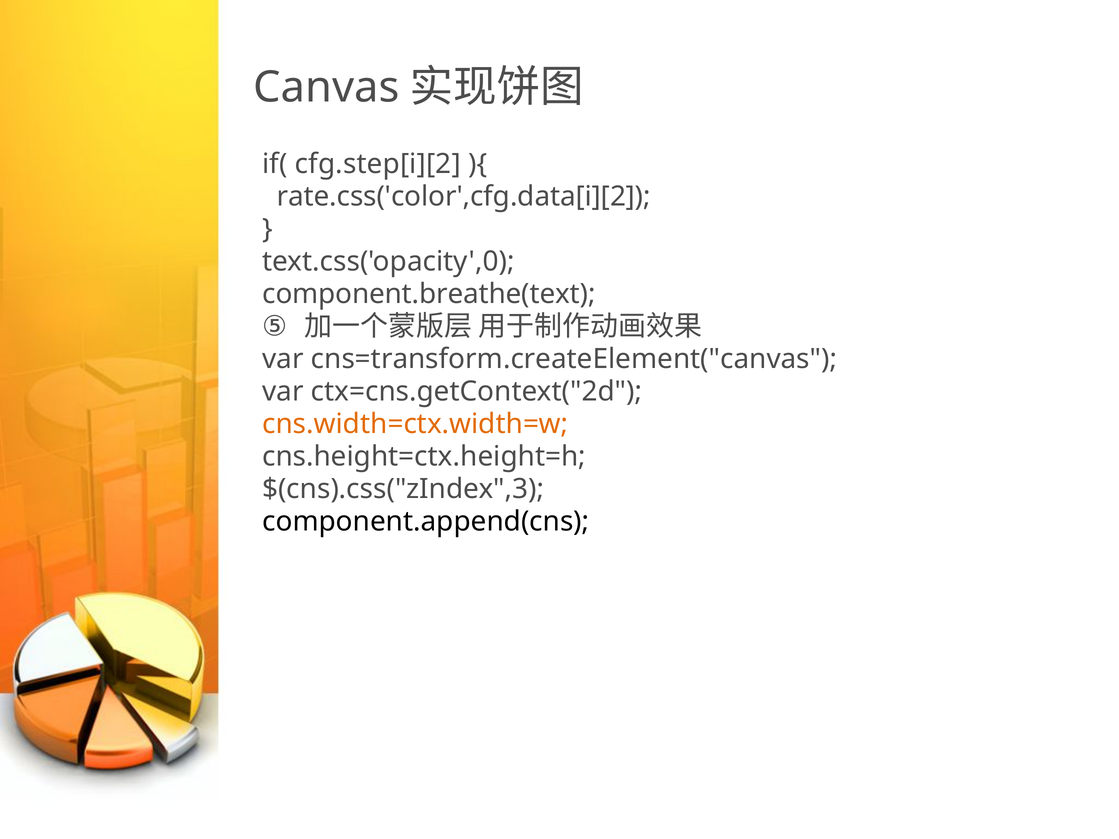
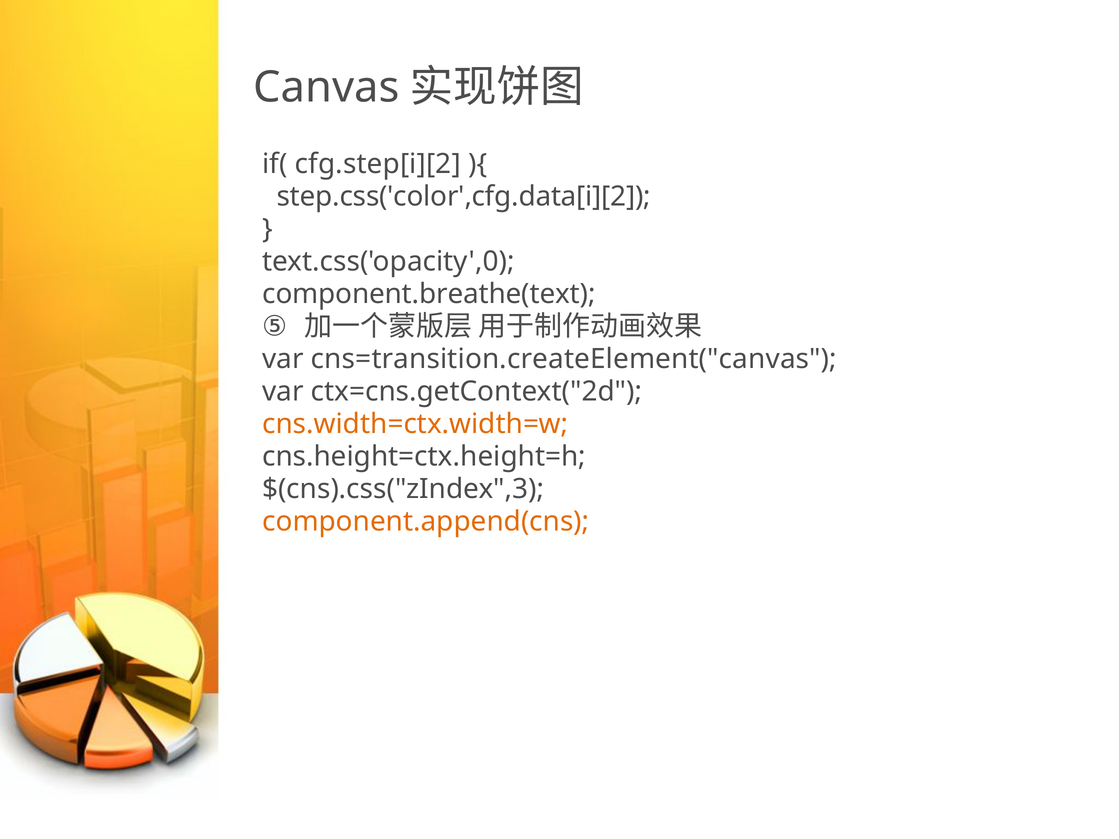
rate.css('color',cfg.data[i][2: rate.css('color',cfg.data[i][2 -> step.css('color',cfg.data[i][2
cns=transform.createElement("canvas: cns=transform.createElement("canvas -> cns=transition.createElement("canvas
component.append(cns colour: black -> orange
